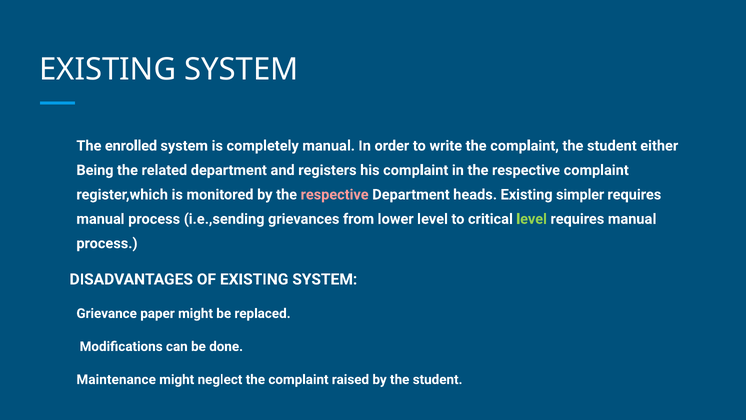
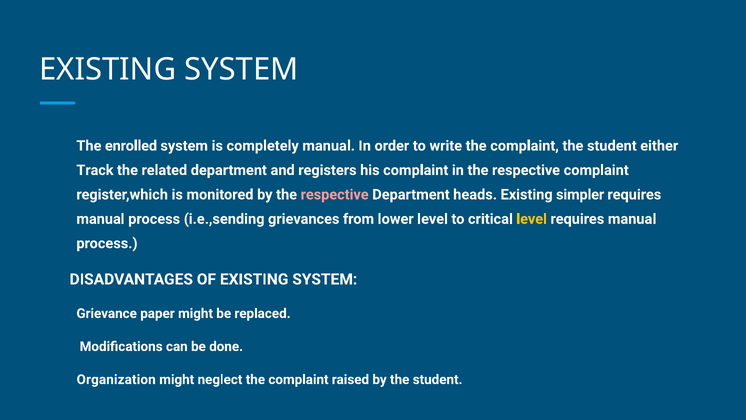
Being: Being -> Track
level at (532, 219) colour: light green -> yellow
Maintenance: Maintenance -> Organization
